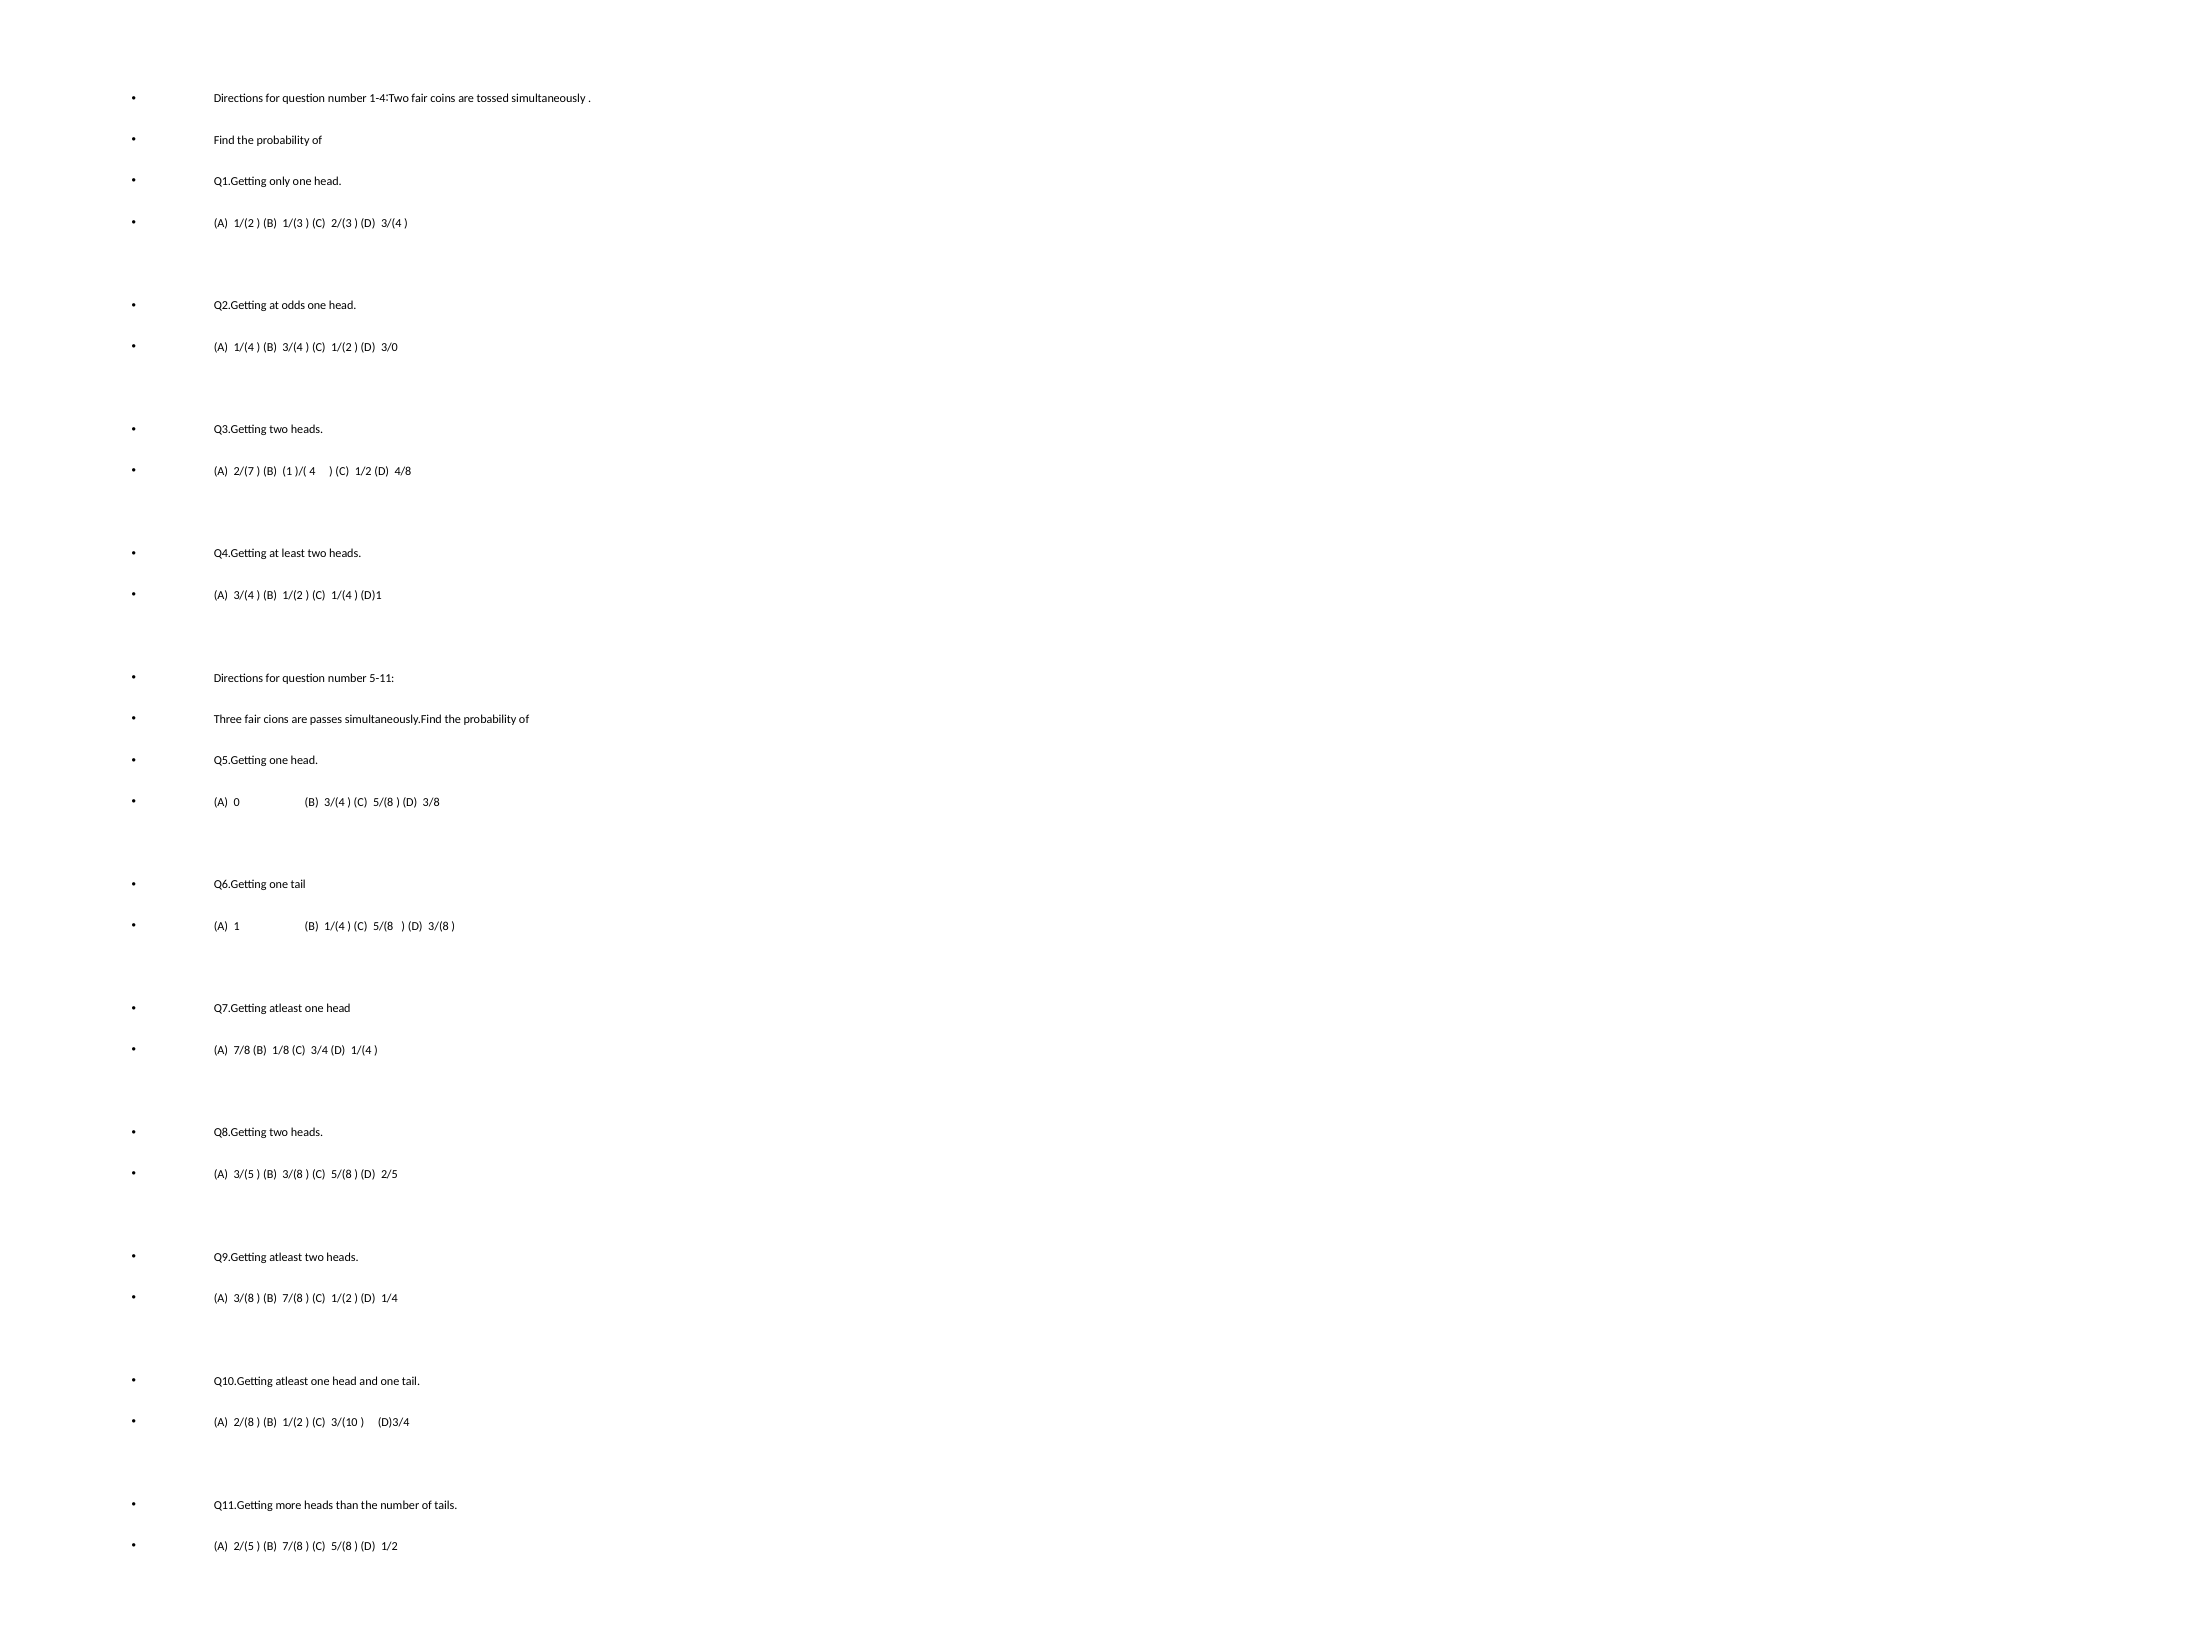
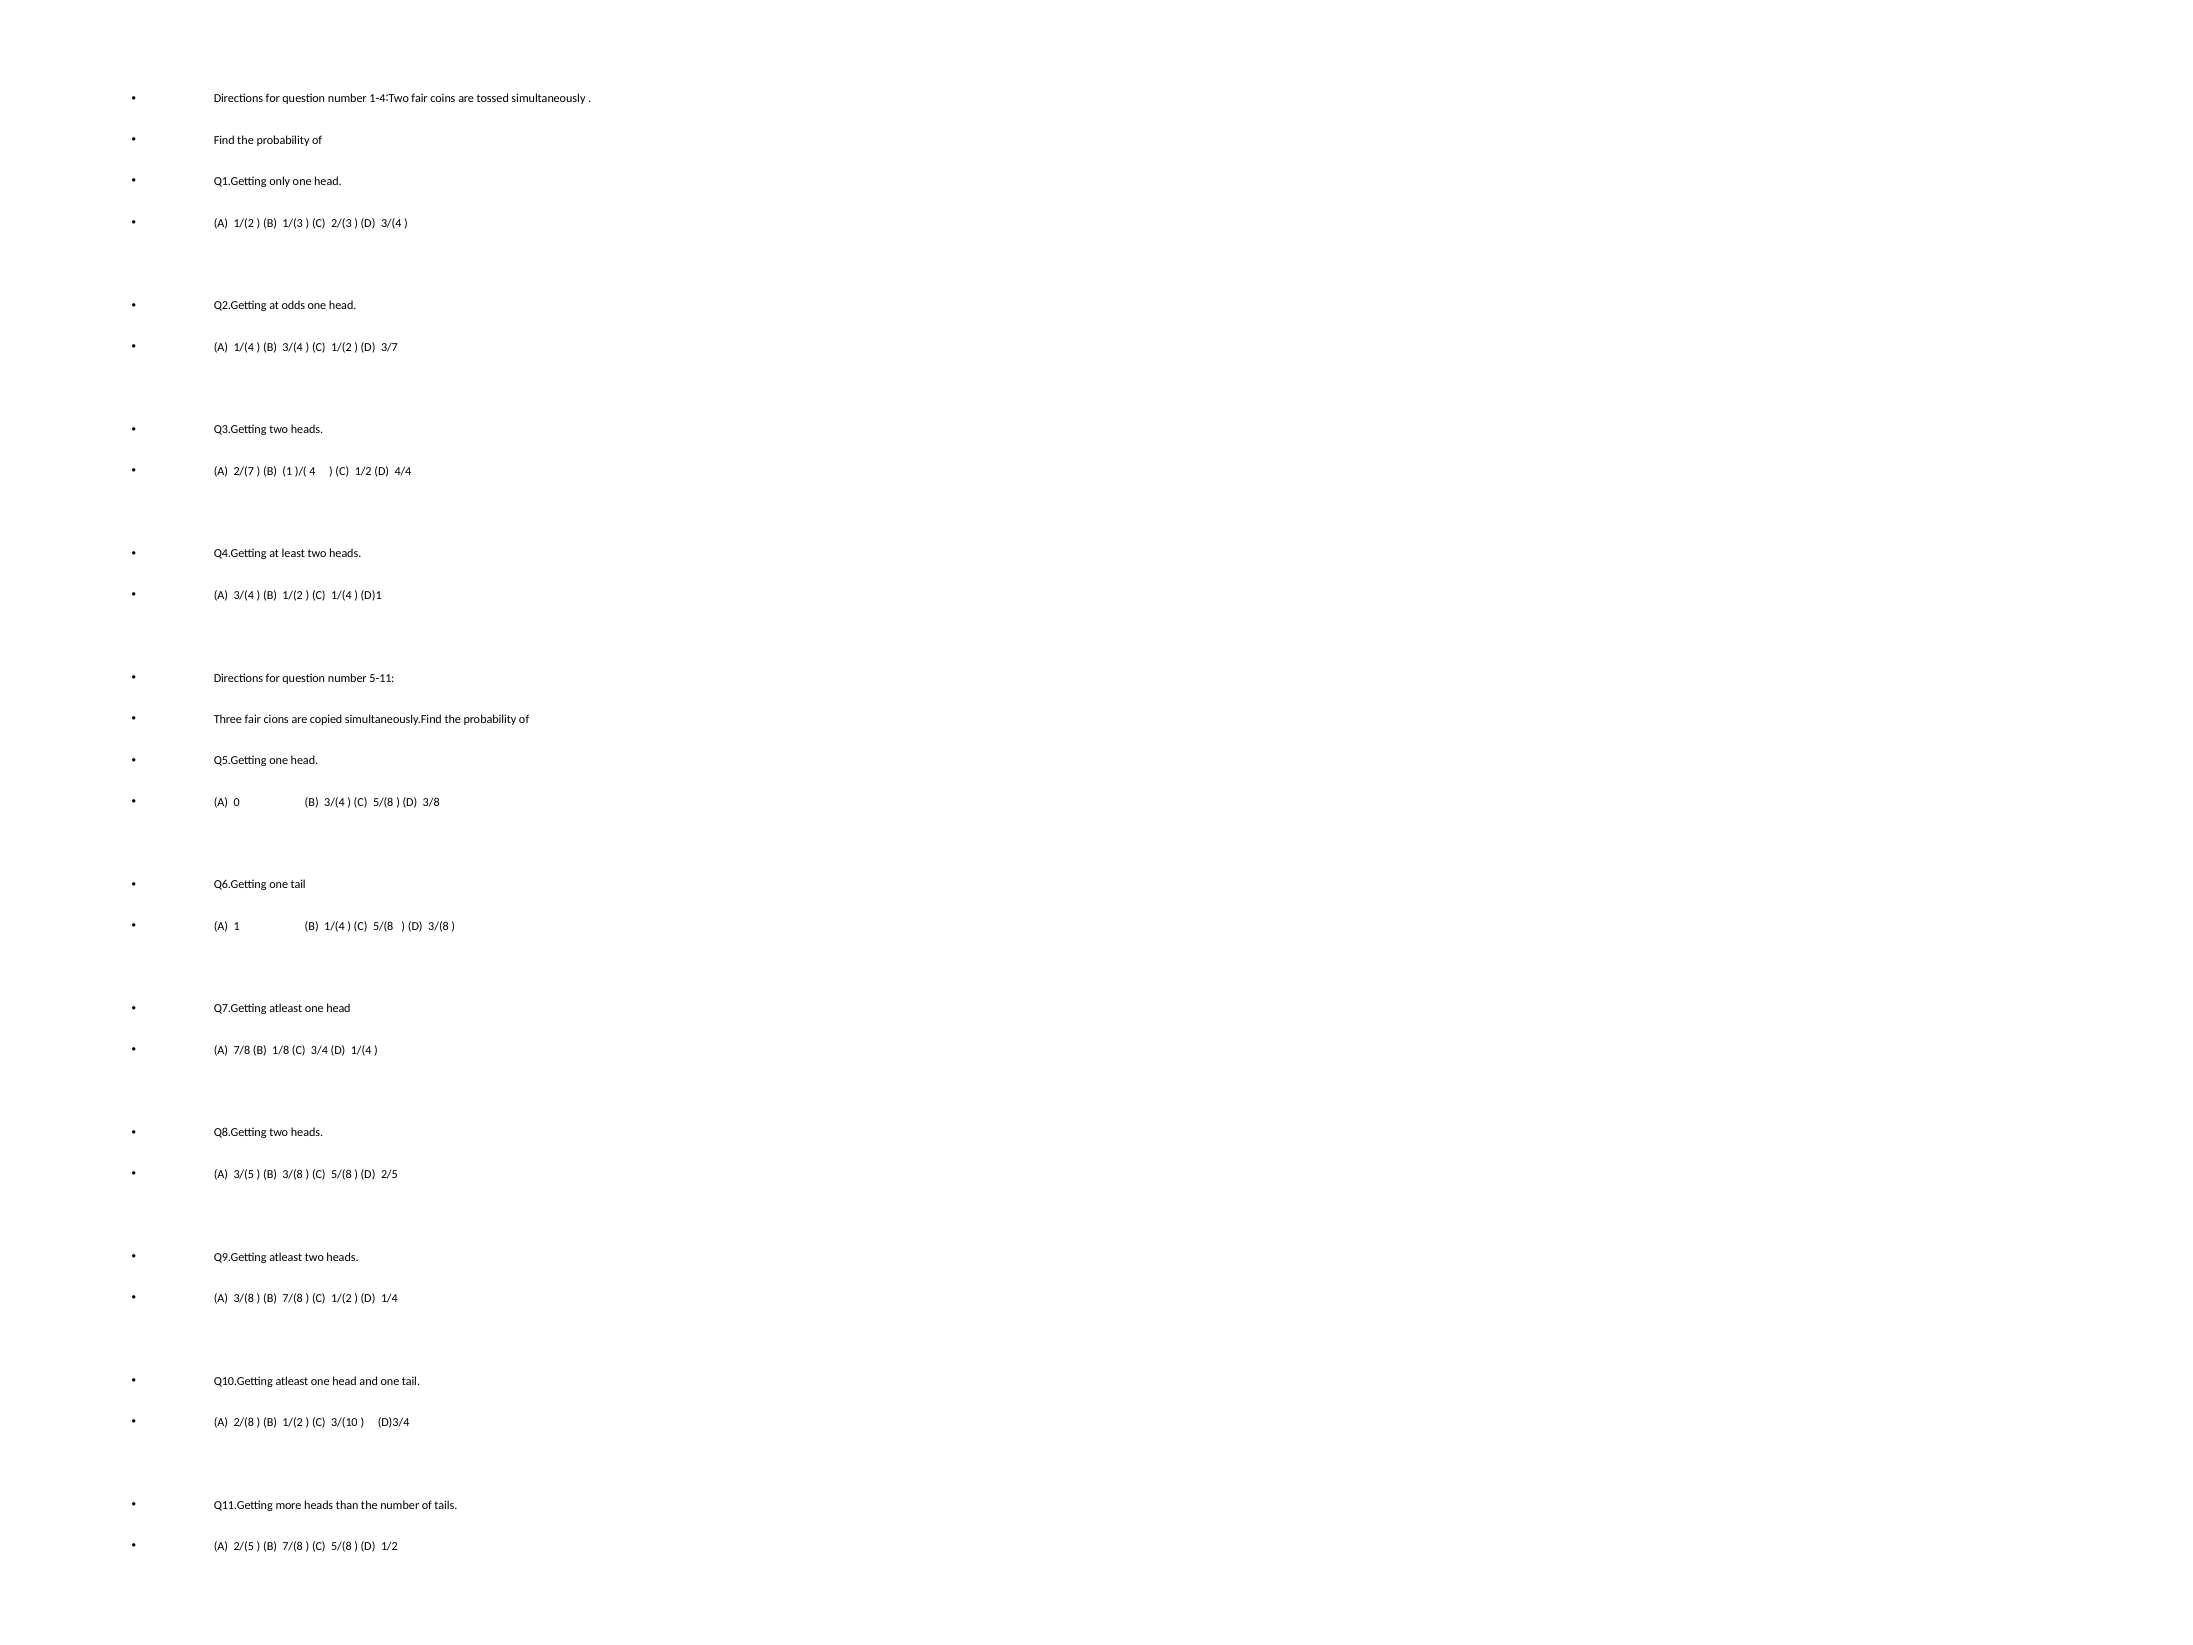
3/0: 3/0 -> 3/7
4/8: 4/8 -> 4/4
passes: passes -> copied
